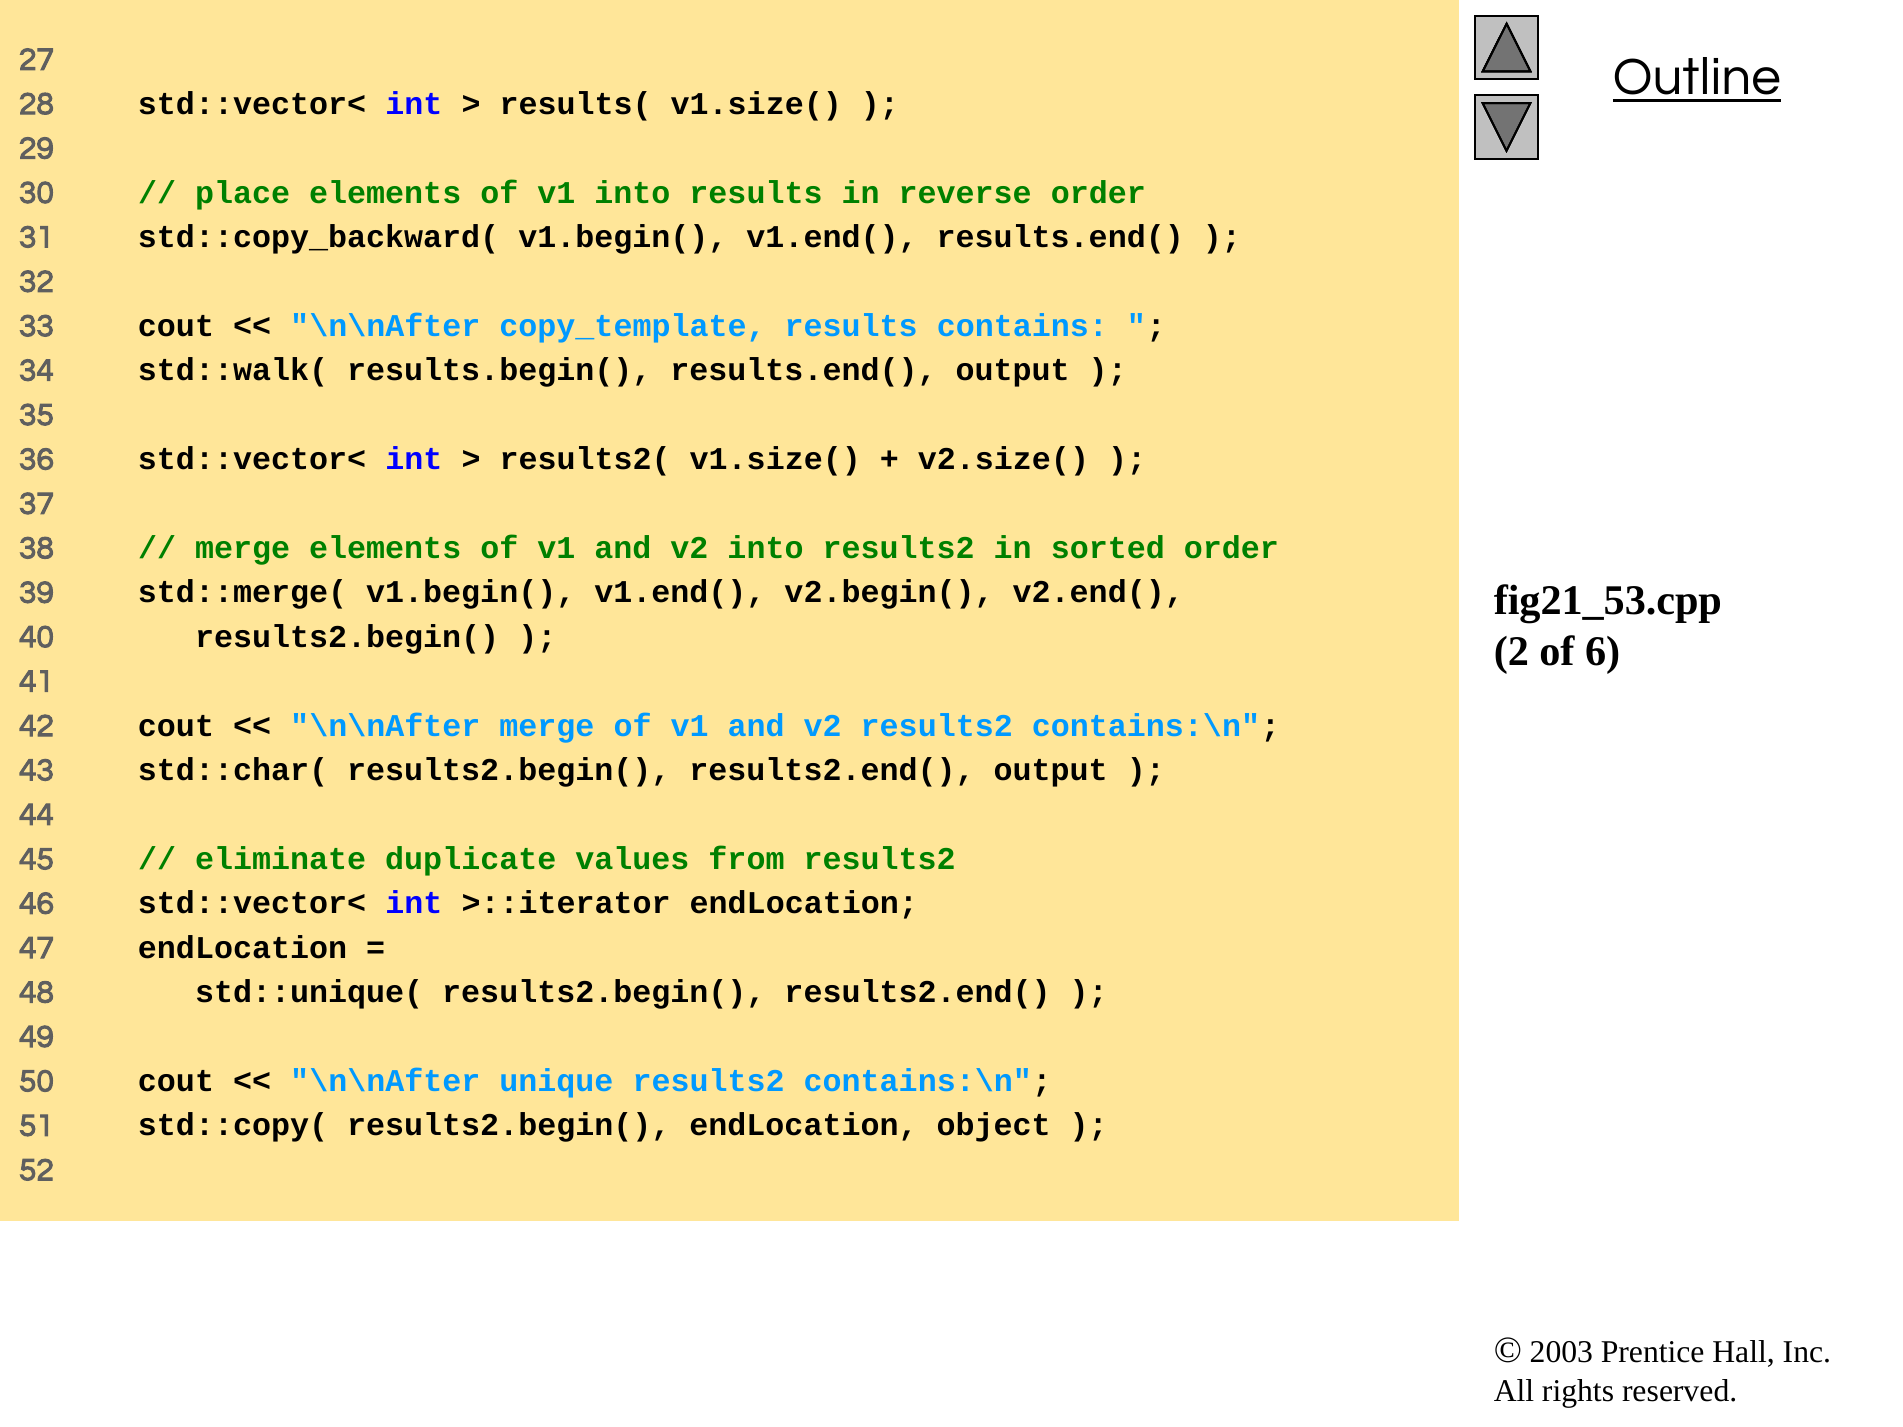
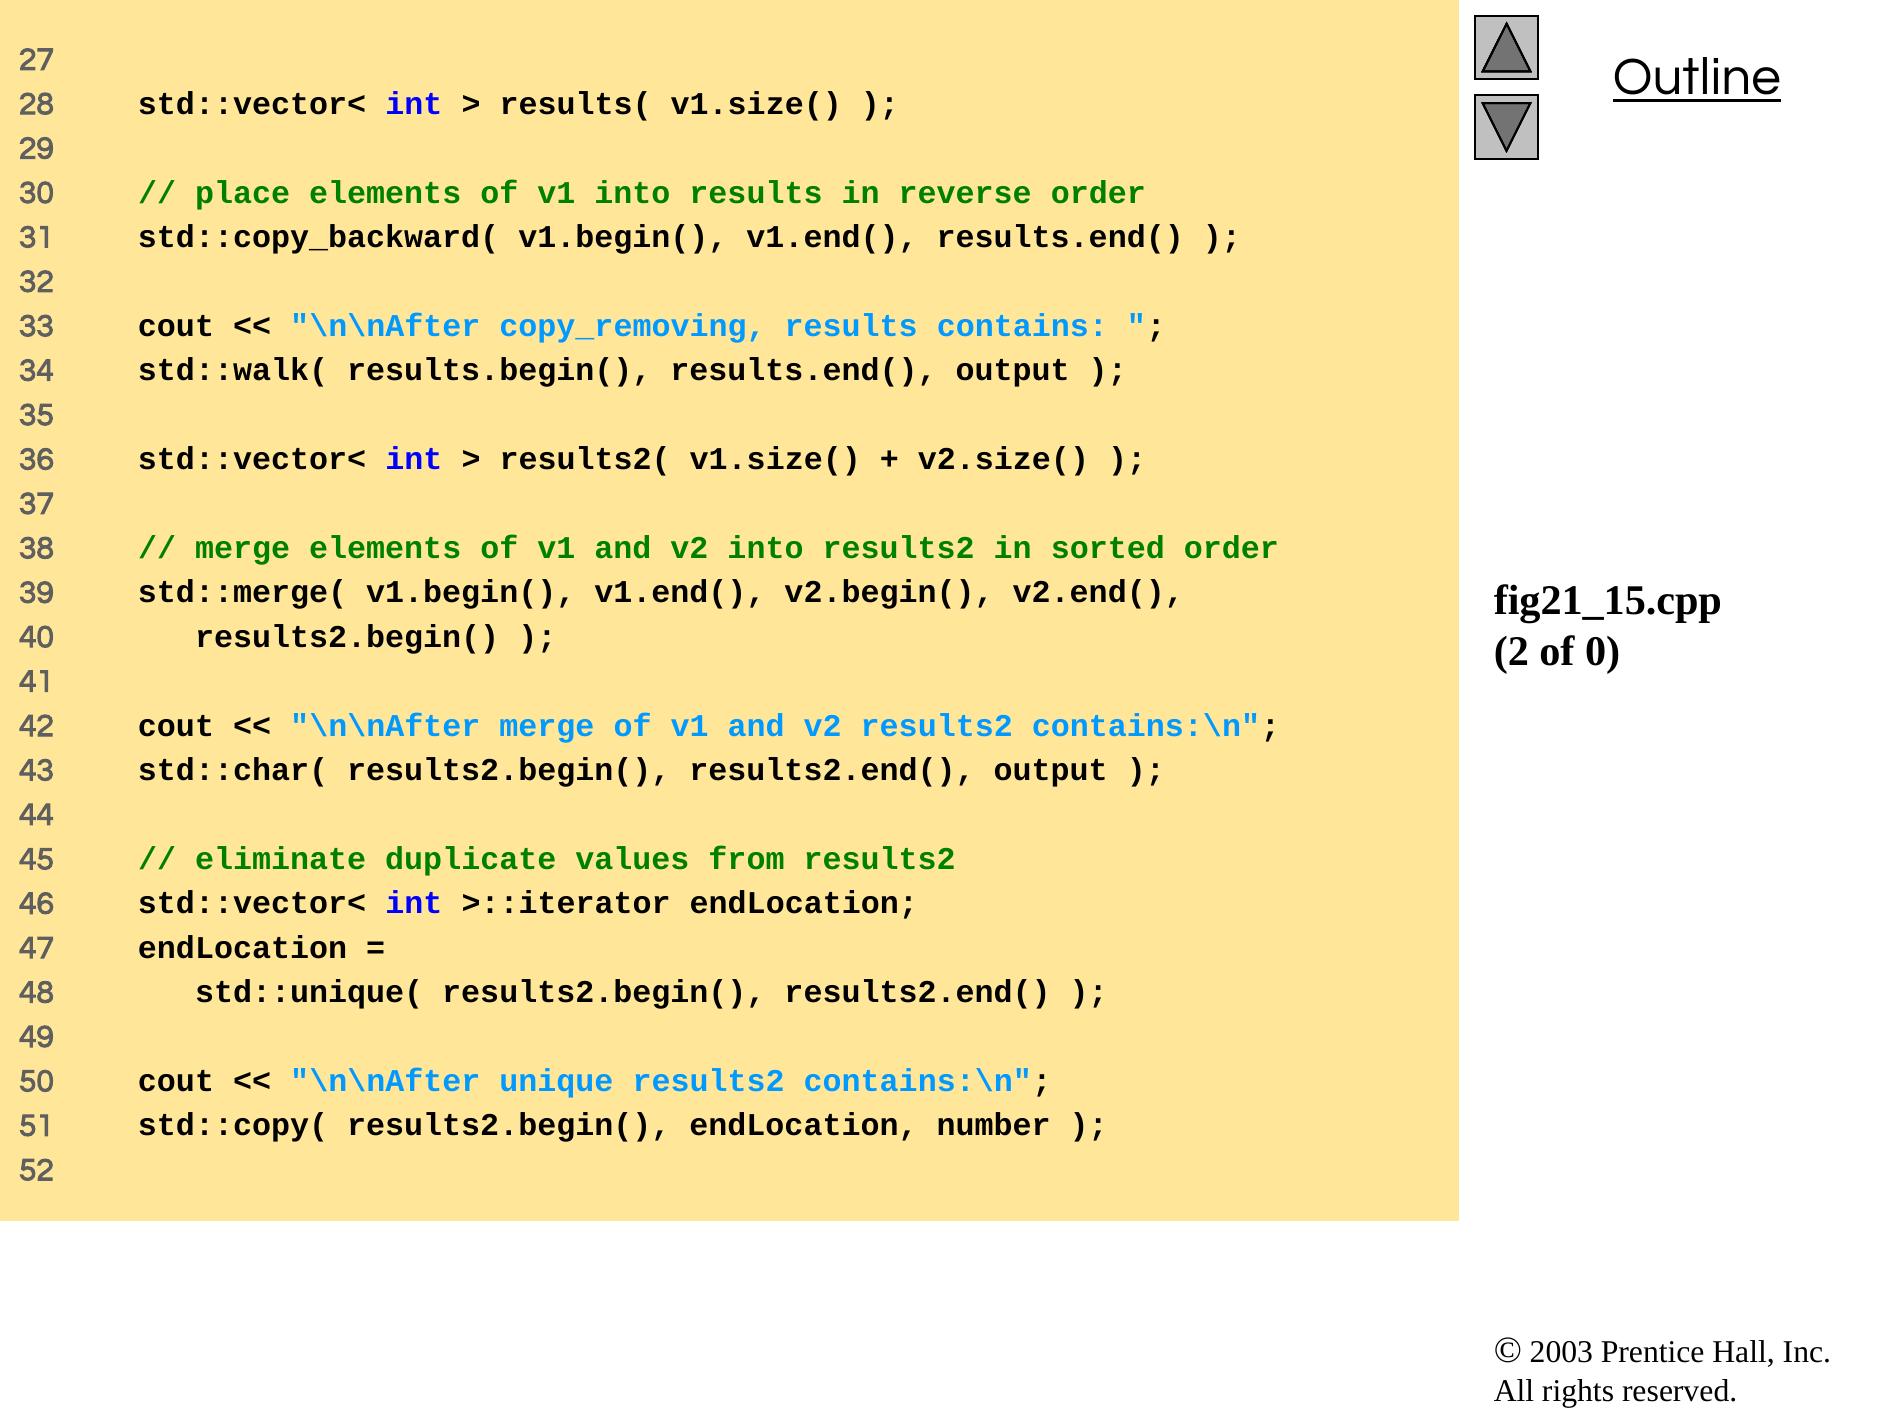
copy_template: copy_template -> copy_removing
fig21_53.cpp: fig21_53.cpp -> fig21_15.cpp
6: 6 -> 0
object: object -> number
